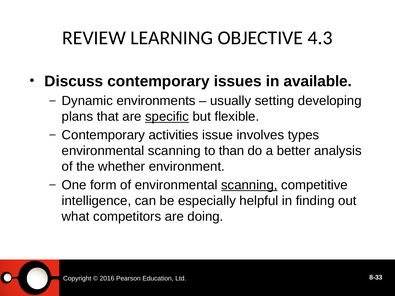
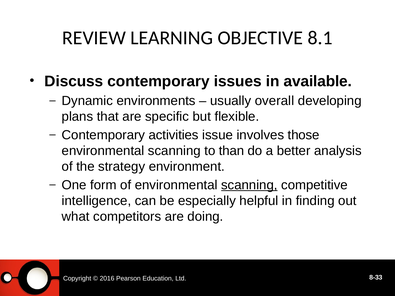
4.3: 4.3 -> 8.1
setting: setting -> overall
specific underline: present -> none
types: types -> those
whether: whether -> strategy
